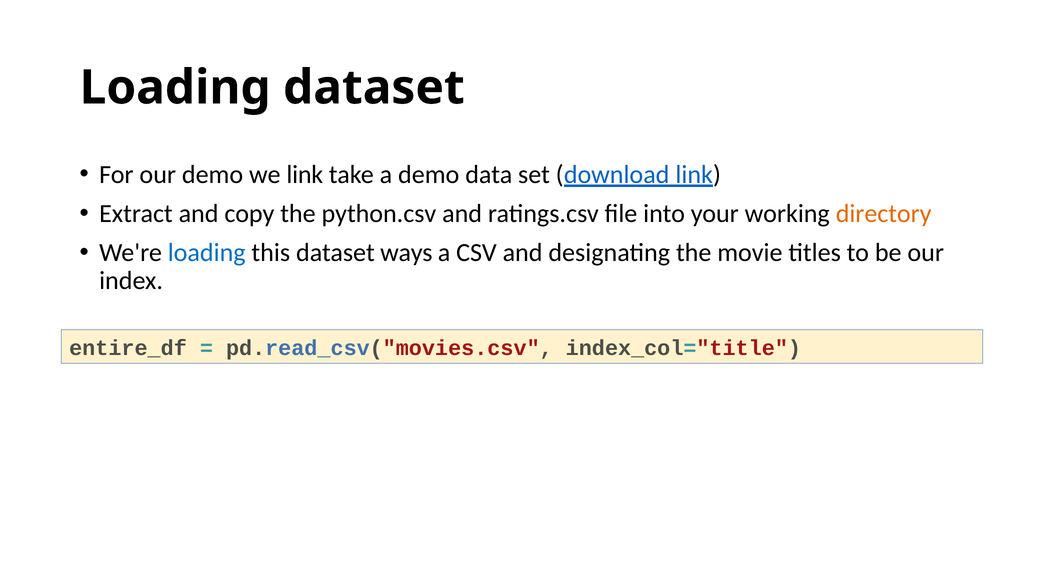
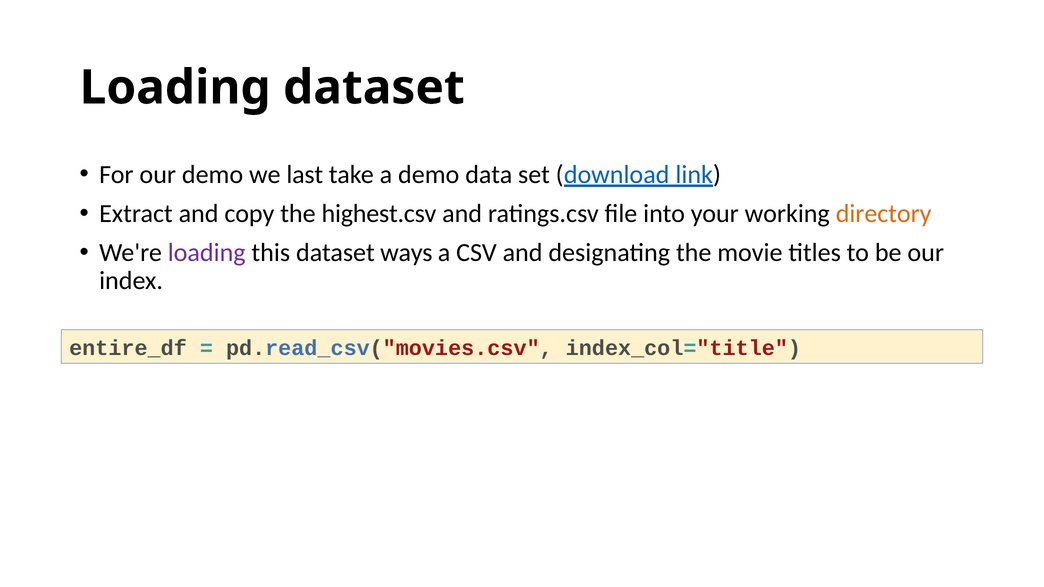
we link: link -> last
python.csv: python.csv -> highest.csv
loading at (207, 253) colour: blue -> purple
